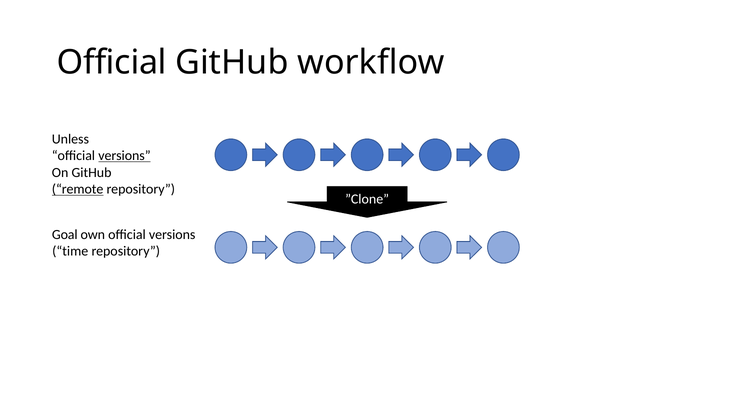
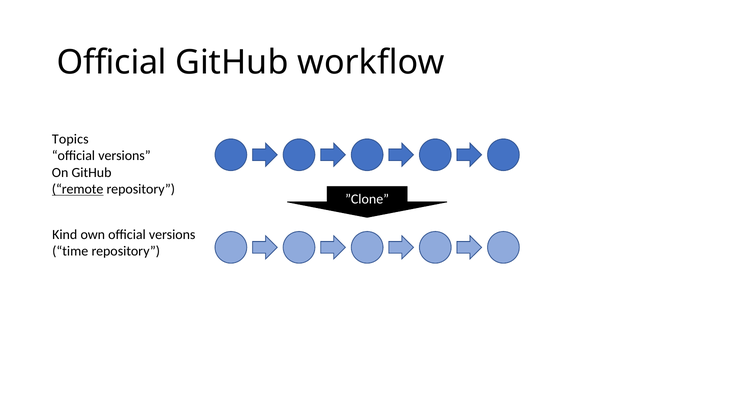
Unless: Unless -> Topics
versions at (124, 156) underline: present -> none
Goal: Goal -> Kind
